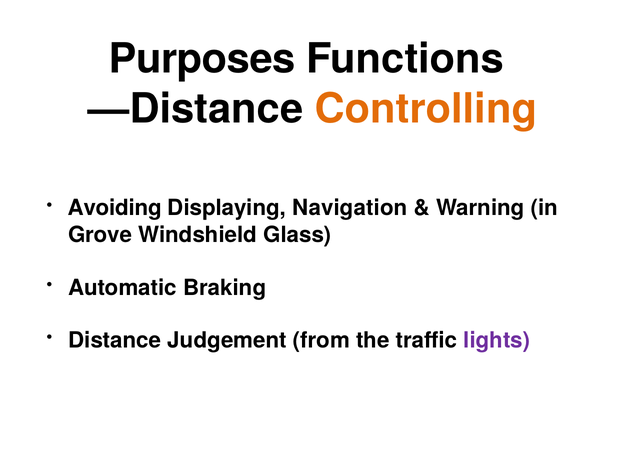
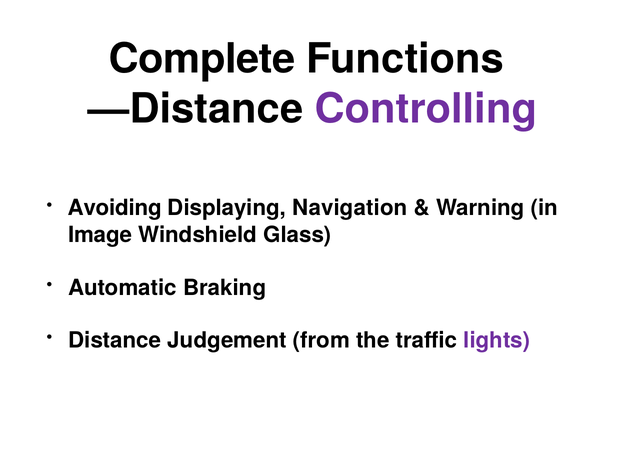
Purposes: Purposes -> Complete
Controlling colour: orange -> purple
Grove: Grove -> Image
